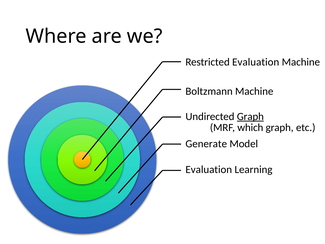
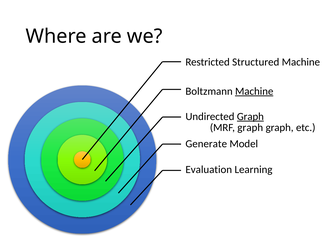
Restricted Evaluation: Evaluation -> Structured
Machine at (254, 91) underline: none -> present
MRF which: which -> graph
